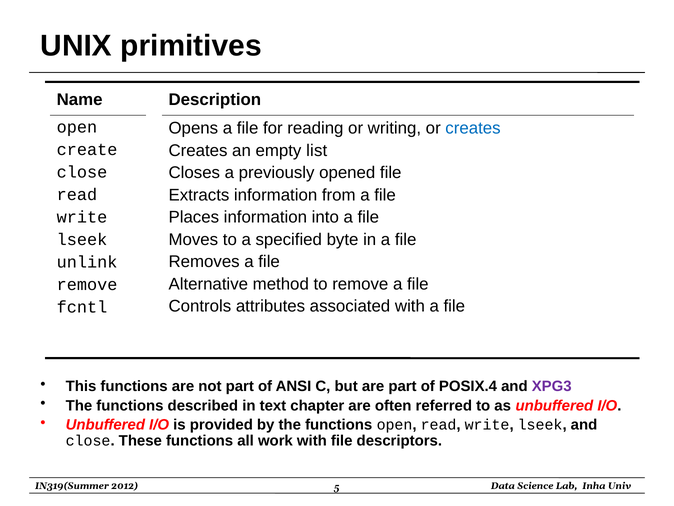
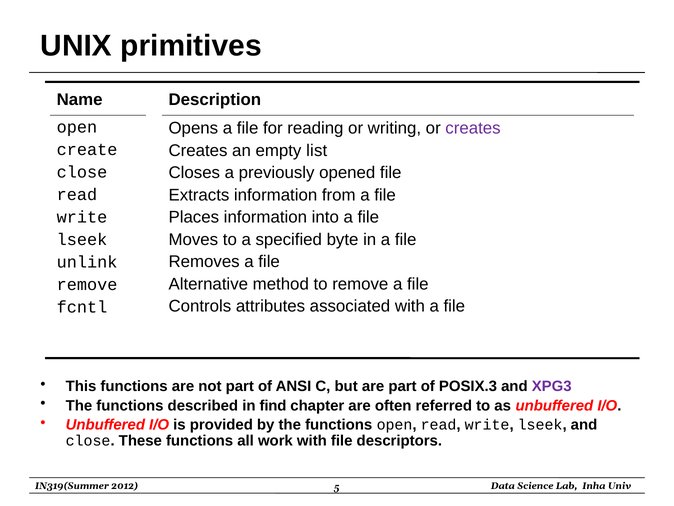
creates at (473, 128) colour: blue -> purple
POSIX.4: POSIX.4 -> POSIX.3
text: text -> find
